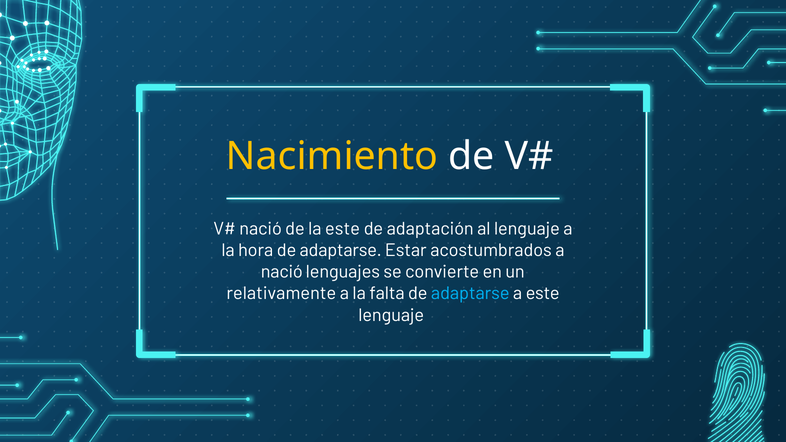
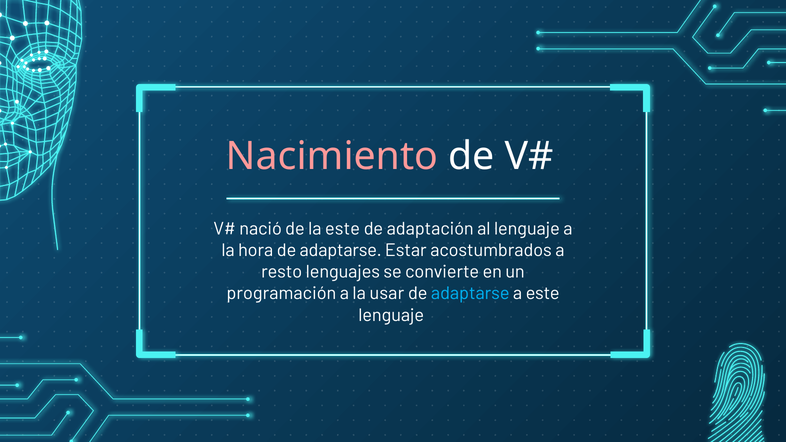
Nacimiento colour: yellow -> pink
nació at (282, 272): nació -> resto
relativamente: relativamente -> programación
falta: falta -> usar
